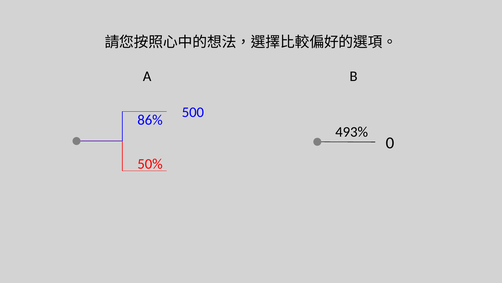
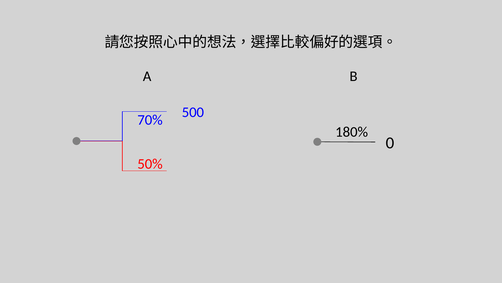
86%: 86% -> 70%
493%: 493% -> 180%
